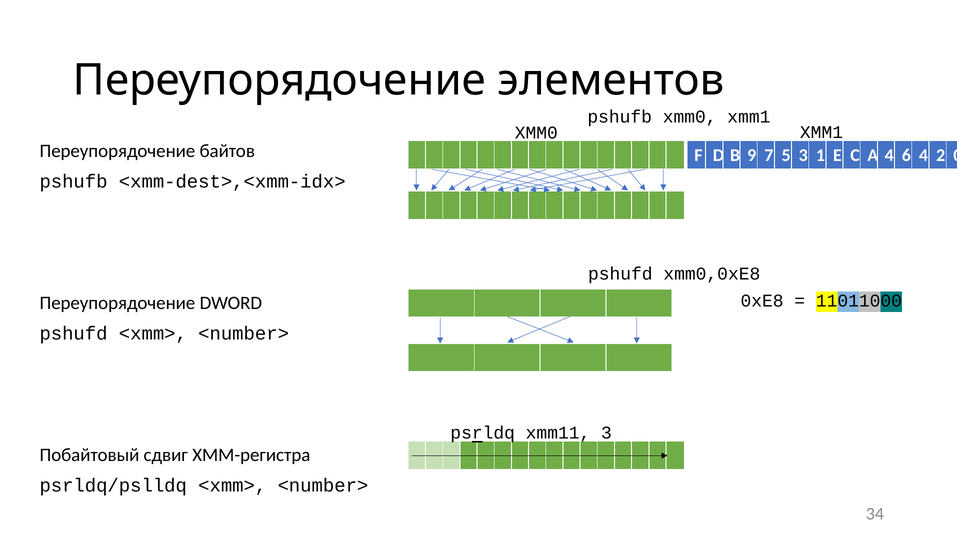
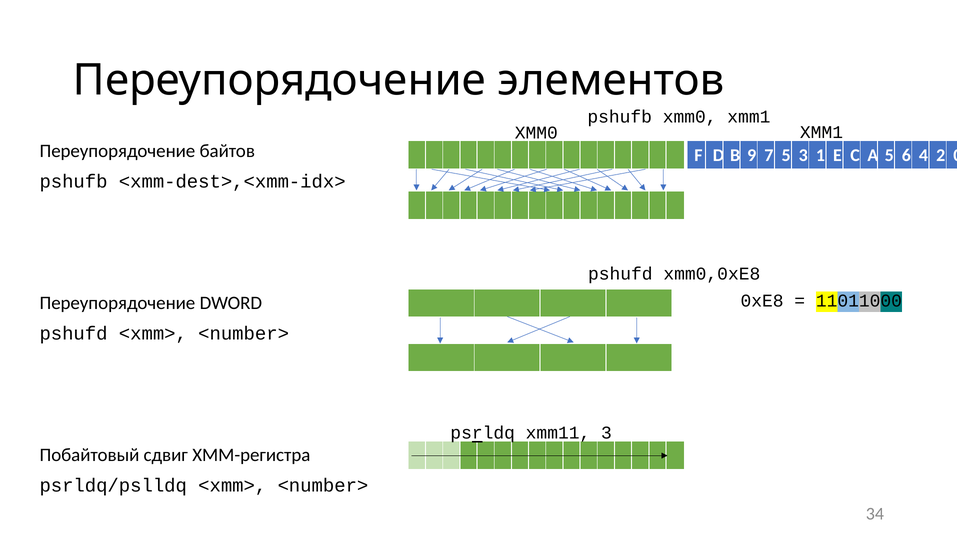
A 4: 4 -> 5
